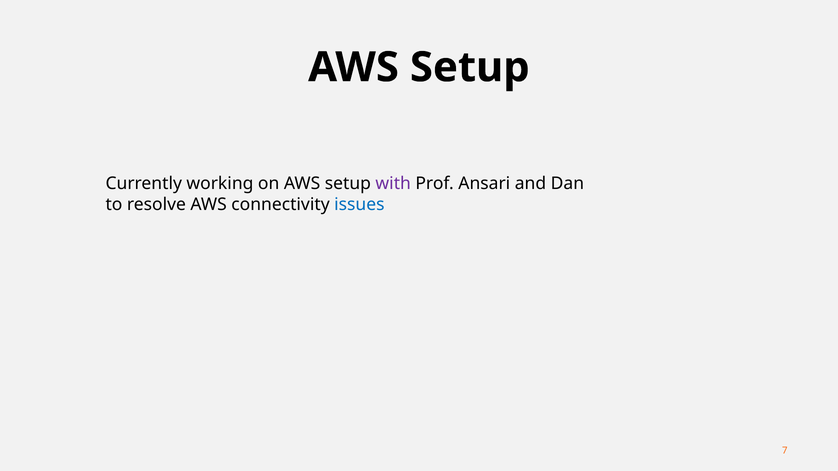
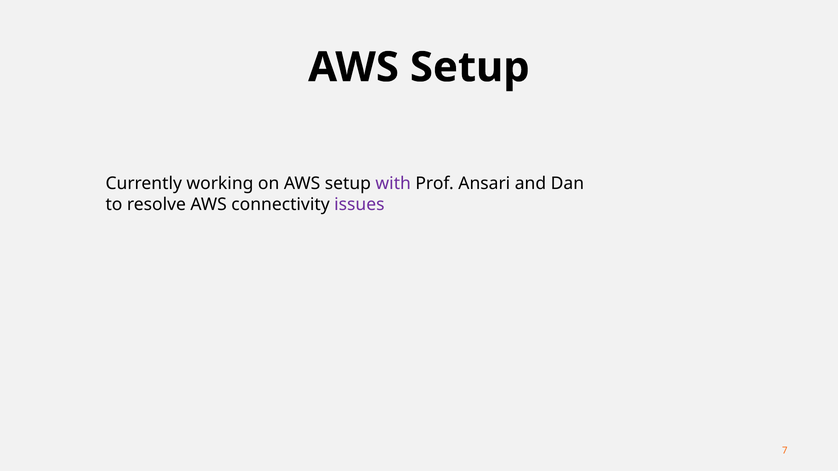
issues colour: blue -> purple
